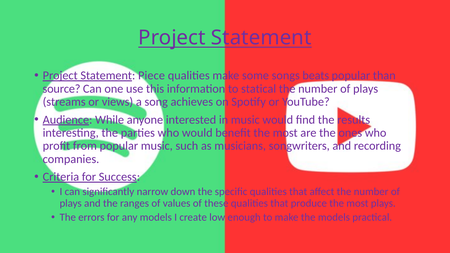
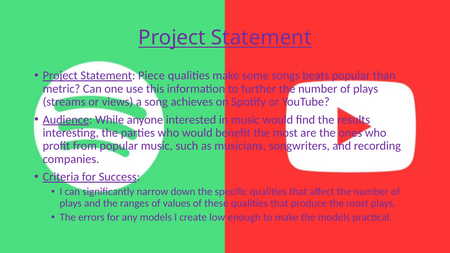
source: source -> metric
statical: statical -> further
